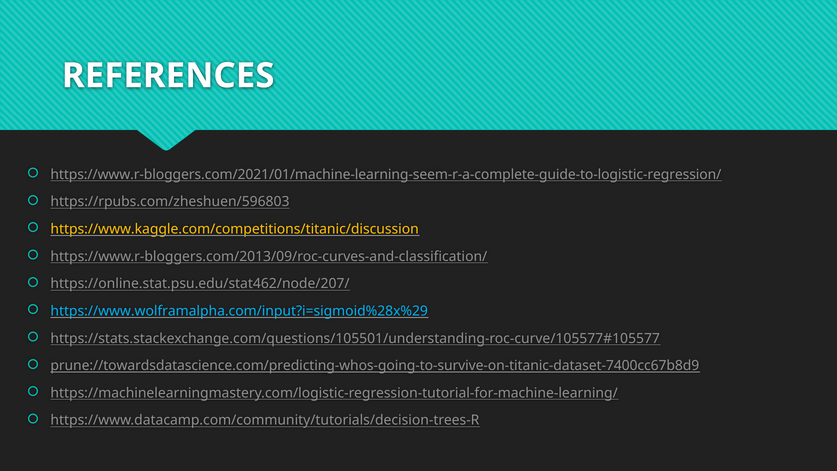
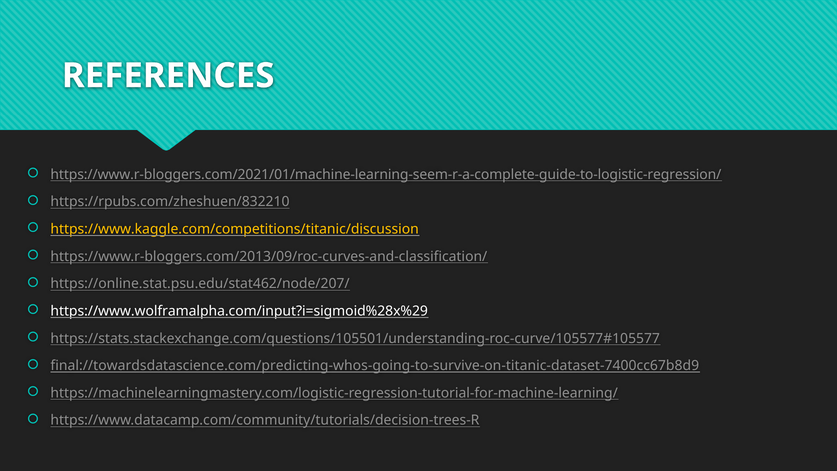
https://rpubs.com/zheshuen/596803: https://rpubs.com/zheshuen/596803 -> https://rpubs.com/zheshuen/832210
https://www.wolframalpha.com/input?i=sigmoid%28x%29 colour: light blue -> white
prune://towardsdatascience.com/predicting-whos-going-to-survive-on-titanic-dataset-7400cc67b8d9: prune://towardsdatascience.com/predicting-whos-going-to-survive-on-titanic-dataset-7400cc67b8d9 -> final://towardsdatascience.com/predicting-whos-going-to-survive-on-titanic-dataset-7400cc67b8d9
